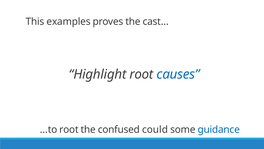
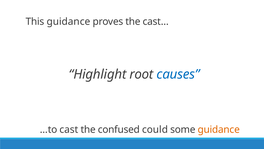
This examples: examples -> guidance
…to root: root -> cast
guidance at (219, 129) colour: blue -> orange
